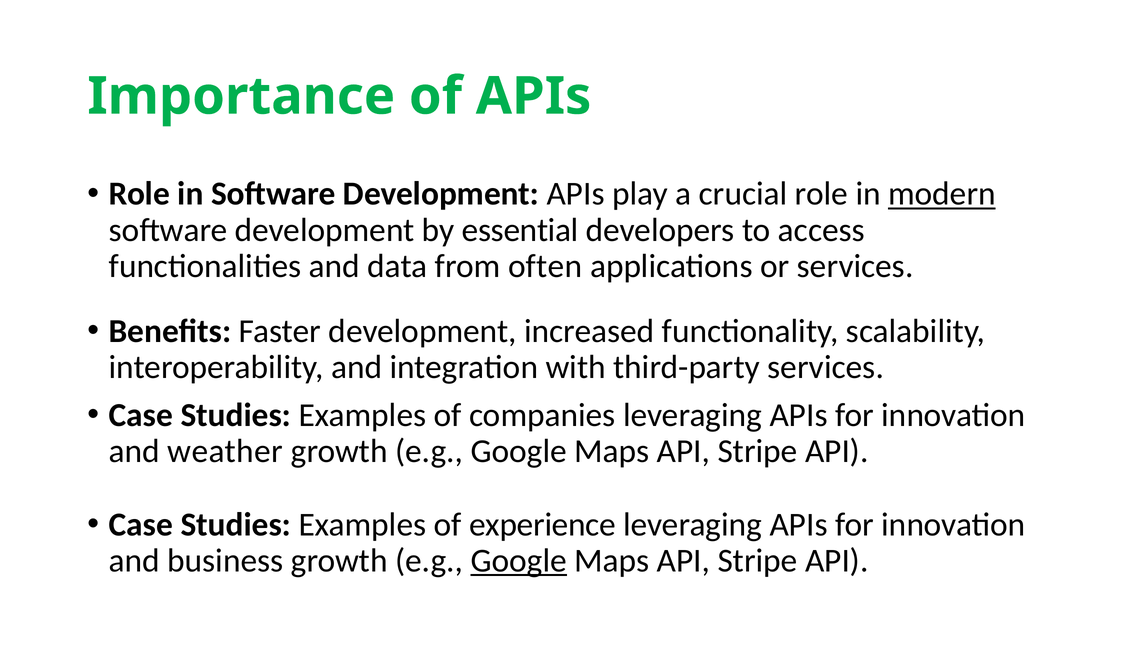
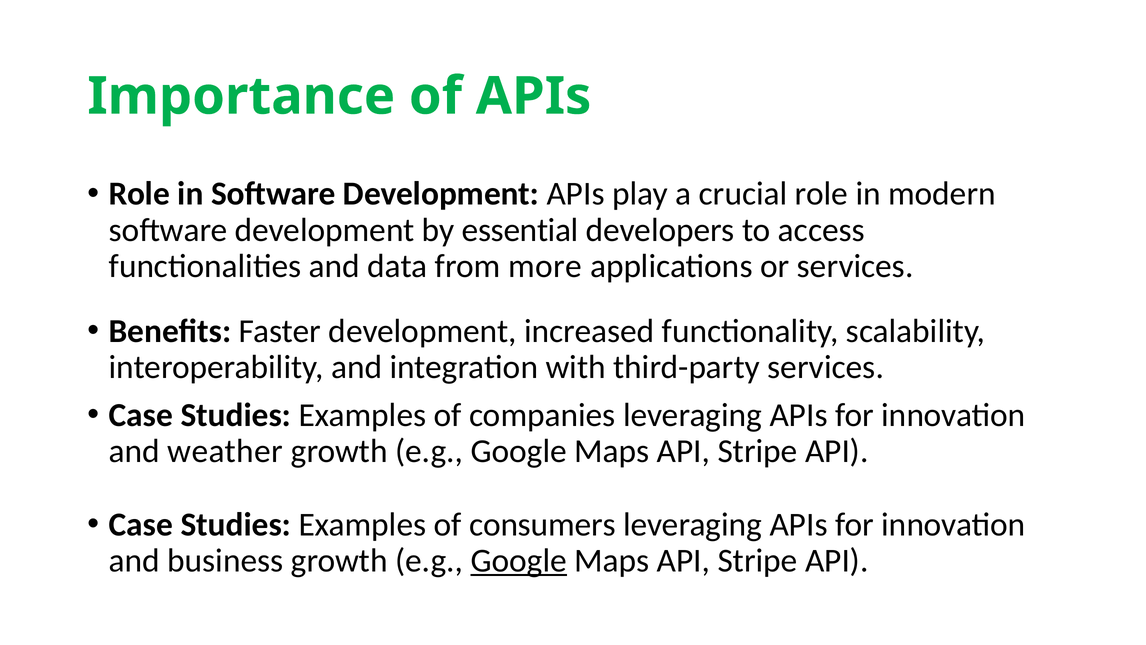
modern underline: present -> none
often: often -> more
experience: experience -> consumers
